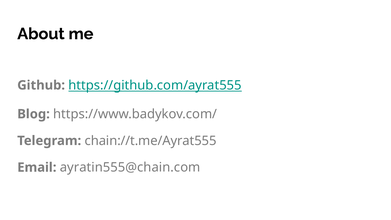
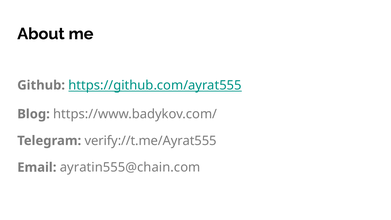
chain://t.me/Ayrat555: chain://t.me/Ayrat555 -> verify://t.me/Ayrat555
